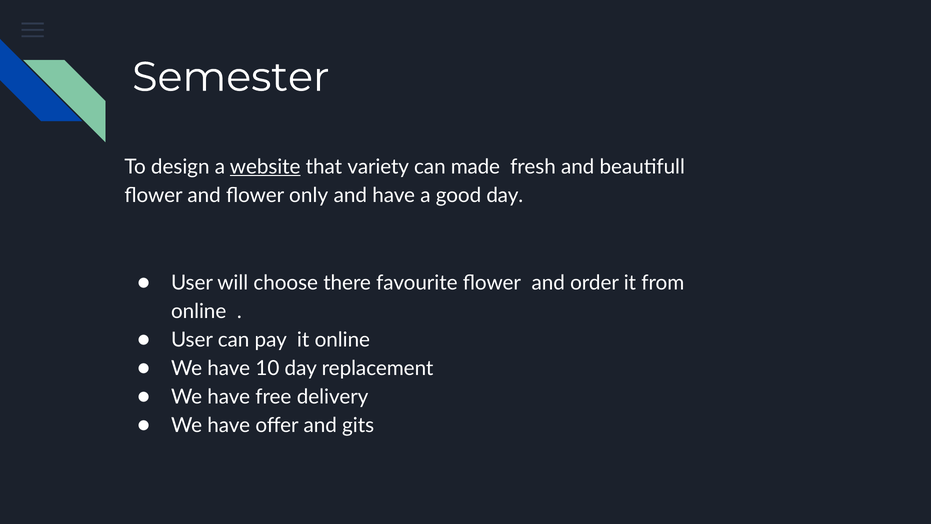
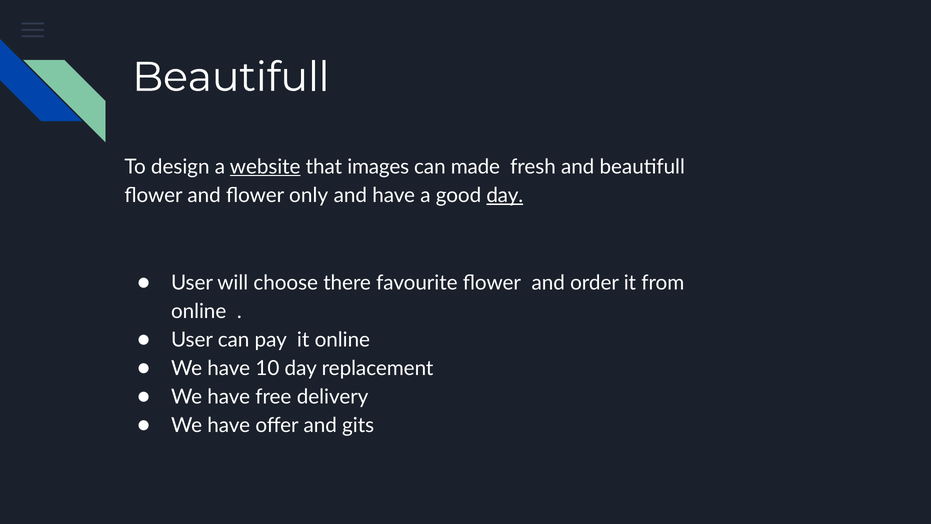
Semester at (231, 77): Semester -> Beautifull
variety: variety -> images
day at (505, 195) underline: none -> present
